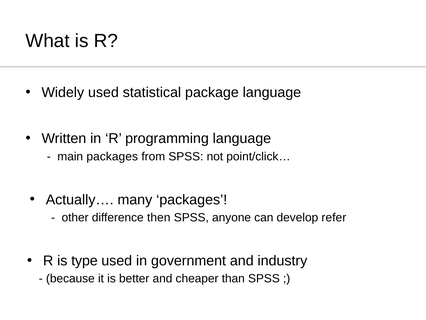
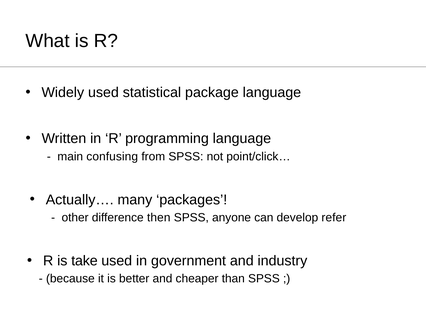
main packages: packages -> confusing
type: type -> take
